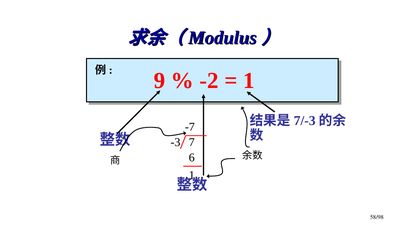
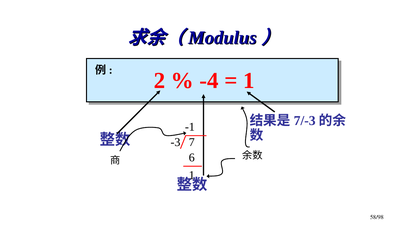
9: 9 -> 2
-2: -2 -> -4
-7: -7 -> -1
